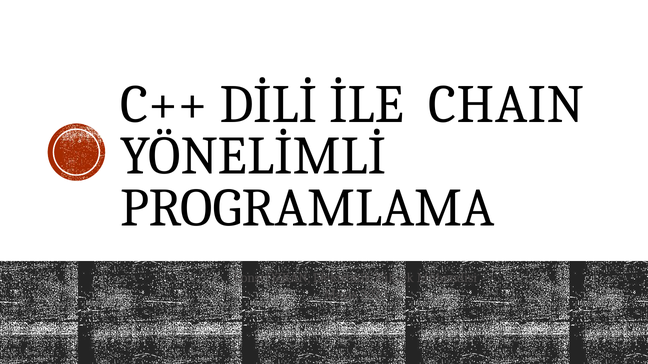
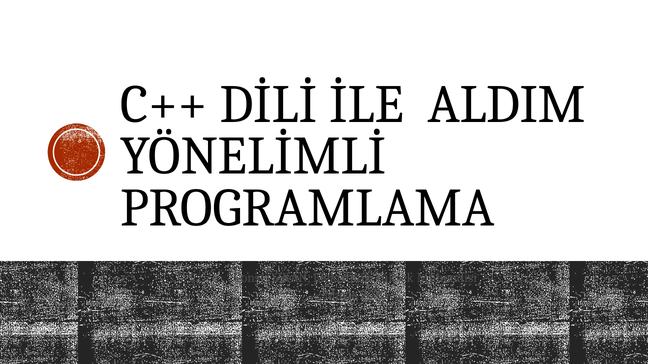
CHAIN: CHAIN -> ALDIM
